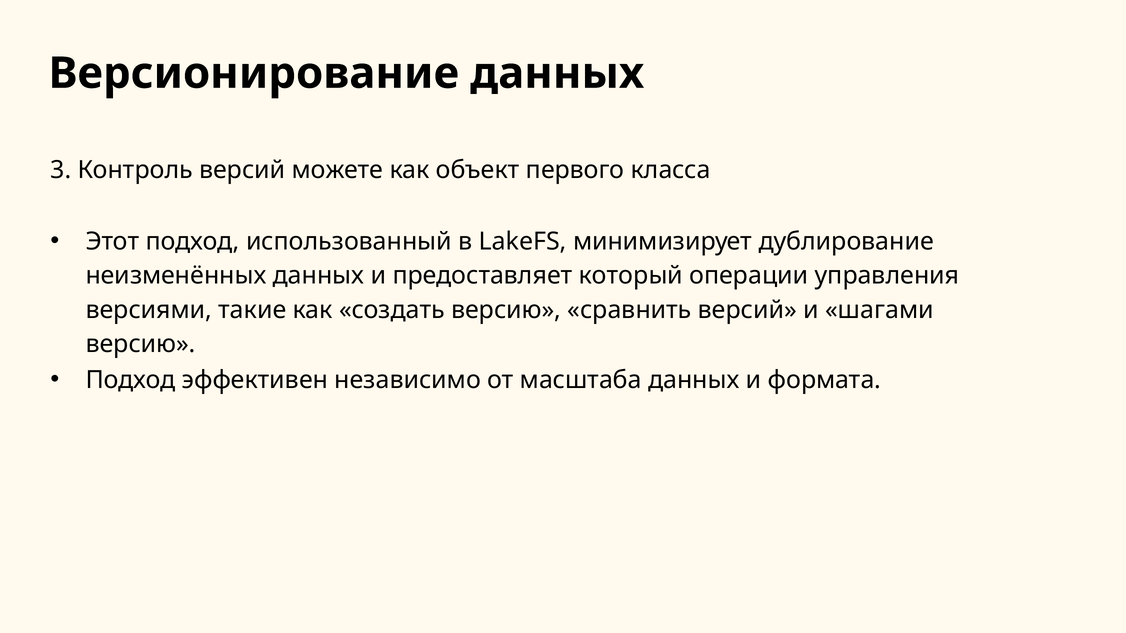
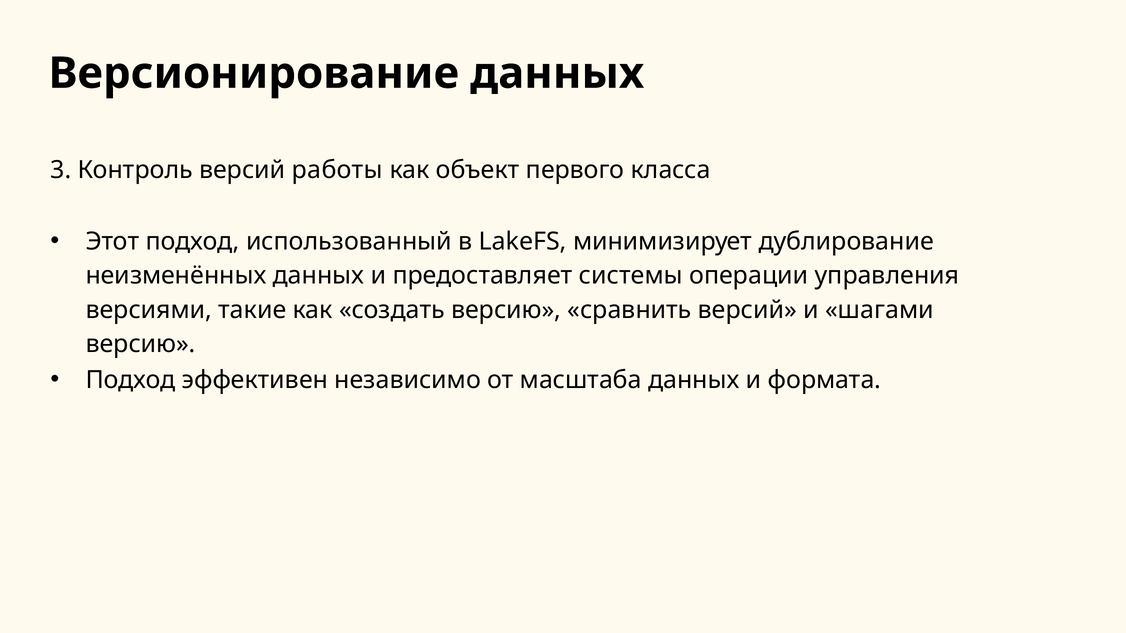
можете: можете -> работы
который: который -> системы
